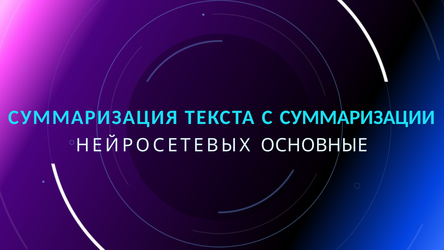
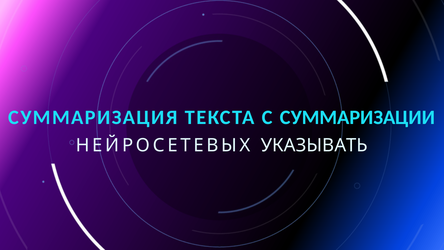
ОСНОВНЫЕ: ОСНОВНЫЕ -> УКАЗЫВАТЬ
